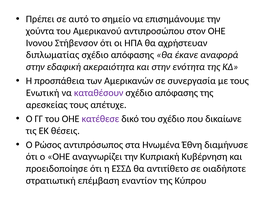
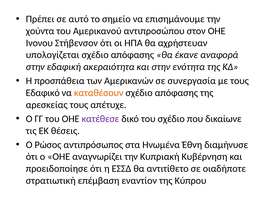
διπλωματίας: διπλωματίας -> υπολογίζεται
Ενωτική: Ενωτική -> Εδαφικό
καταθέσουν colour: purple -> orange
